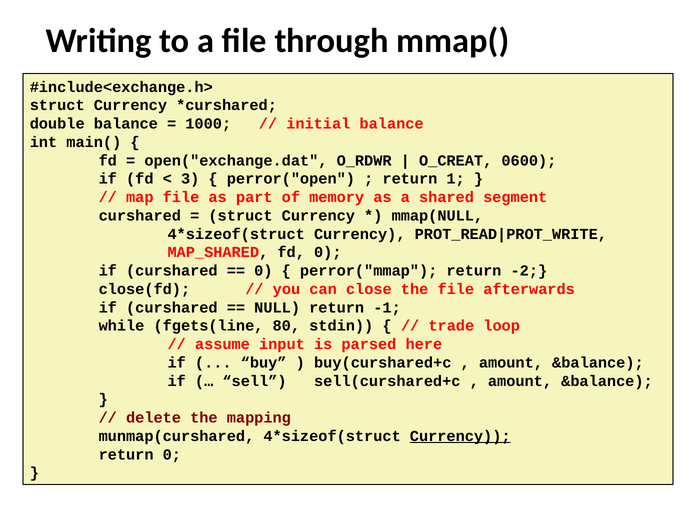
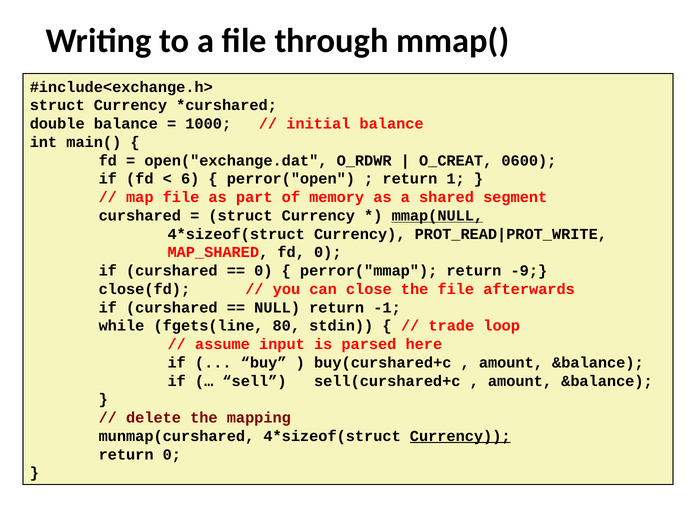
3: 3 -> 6
mmap(NULL underline: none -> present
-2: -2 -> -9
